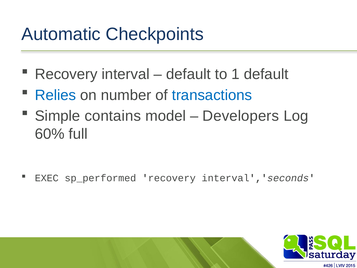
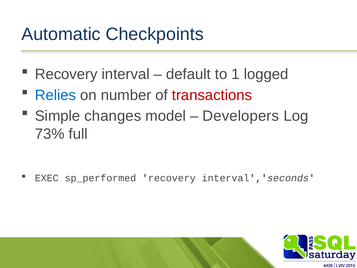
1 default: default -> logged
transactions colour: blue -> red
contains: contains -> changes
60%: 60% -> 73%
